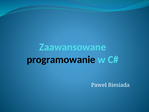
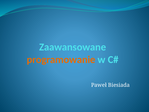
programowanie colour: black -> orange
